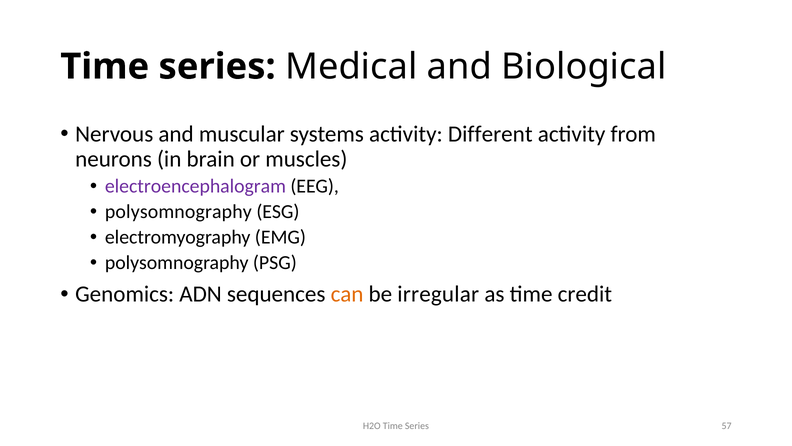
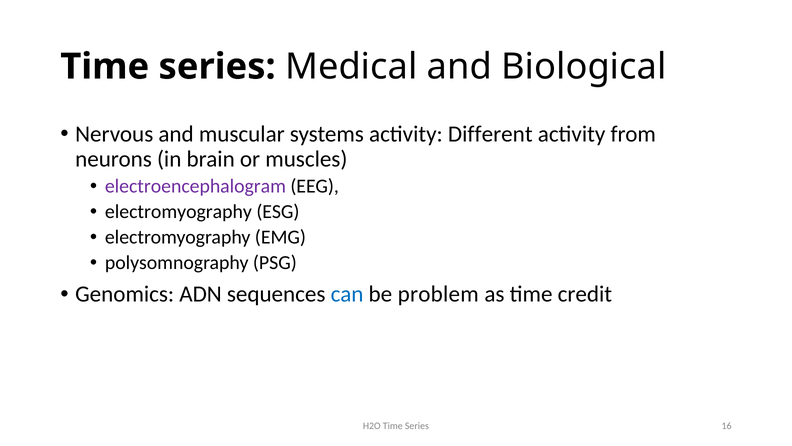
polysomnography at (178, 212): polysomnography -> electromyography
can colour: orange -> blue
irregular: irregular -> problem
57: 57 -> 16
